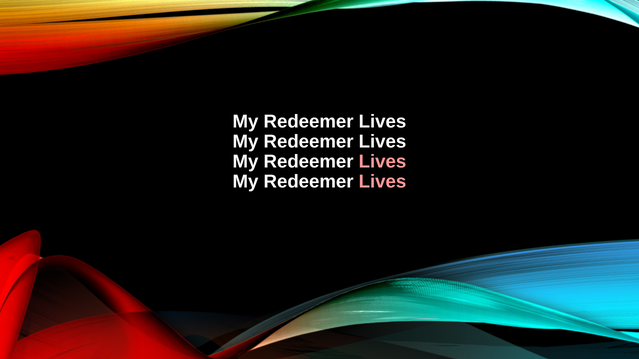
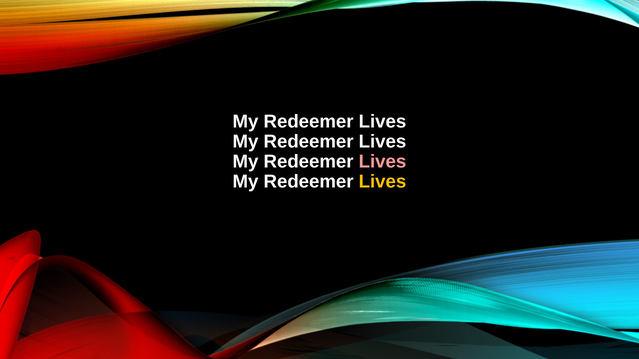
Lives at (382, 182) colour: pink -> yellow
